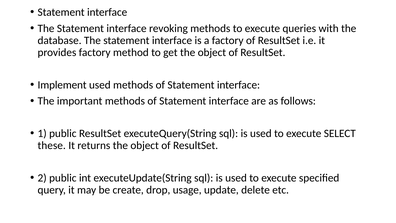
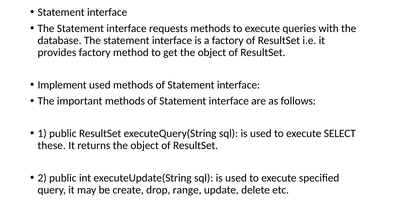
revoking: revoking -> requests
usage: usage -> range
